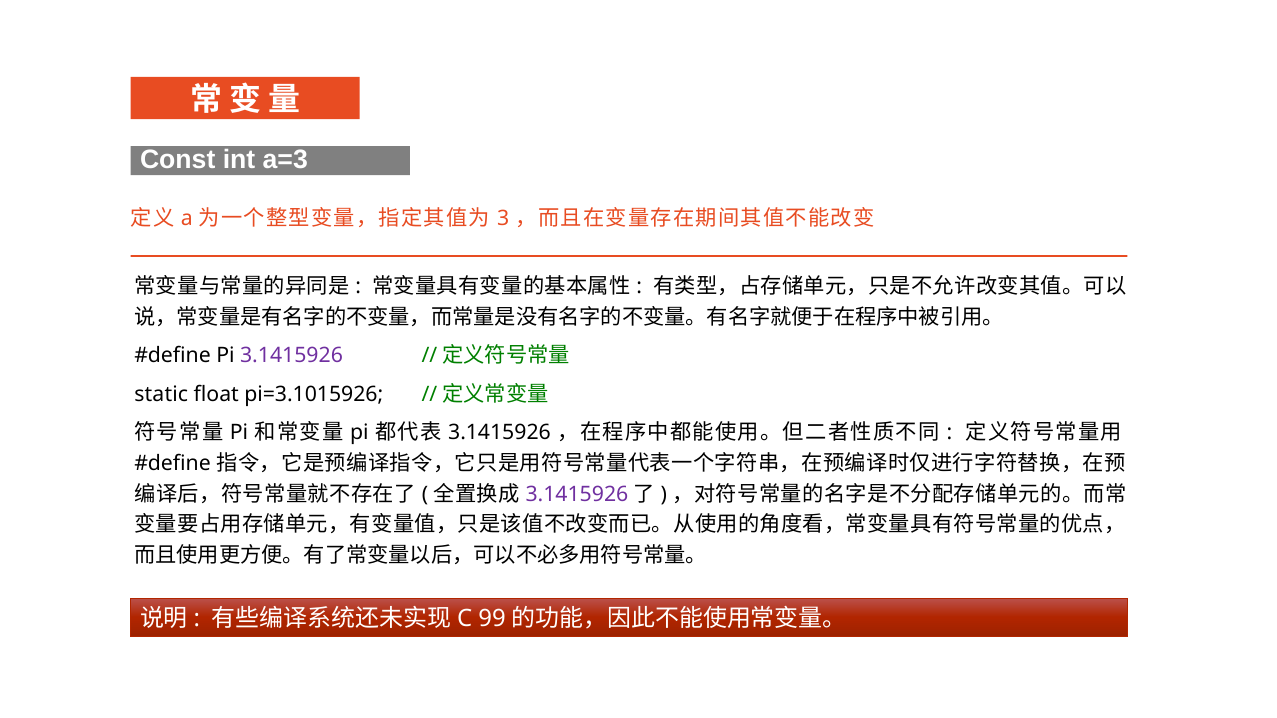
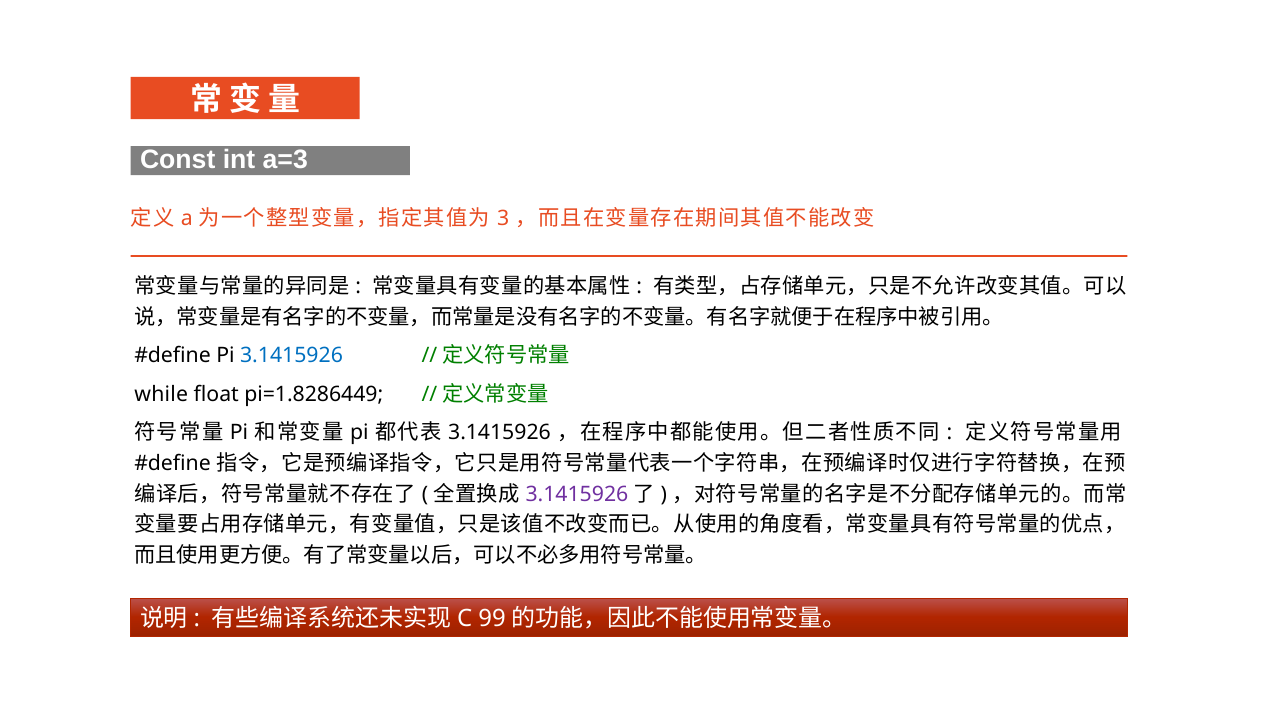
3.1415926 at (292, 356) colour: purple -> blue
static: static -> while
pi=3.1015926: pi=3.1015926 -> pi=1.8286449
